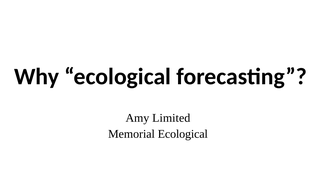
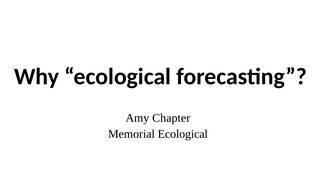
Limited: Limited -> Chapter
